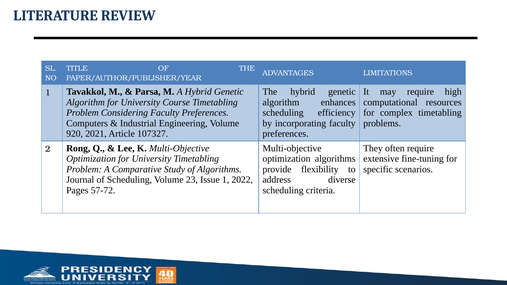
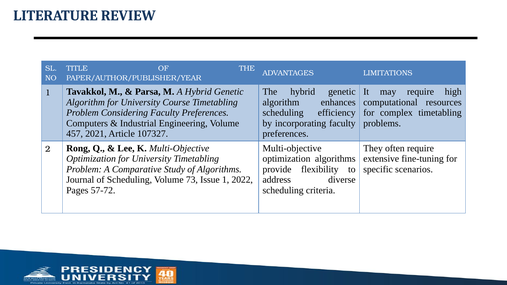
920: 920 -> 457
23: 23 -> 73
